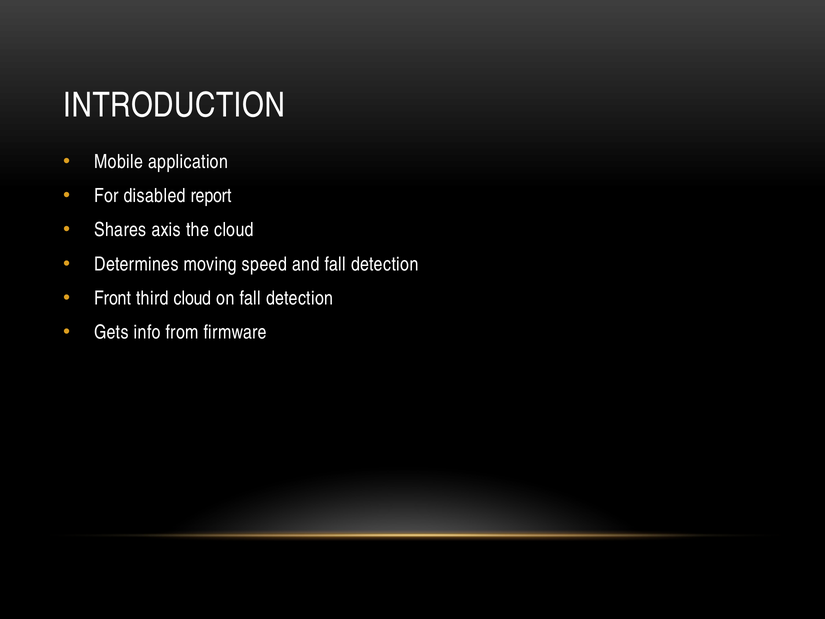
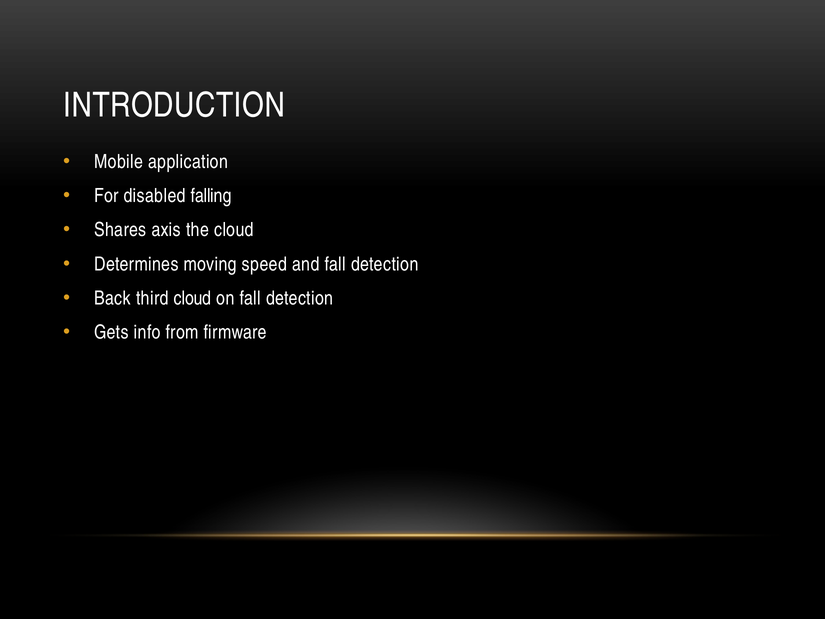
report: report -> falling
Front: Front -> Back
